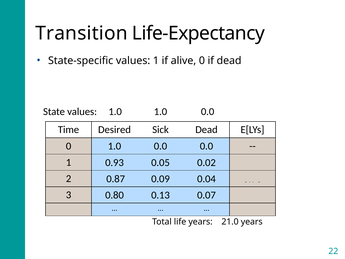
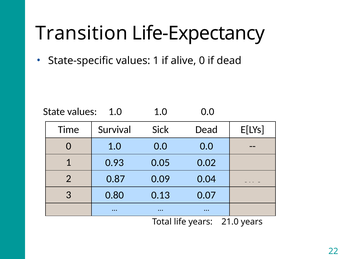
Desired: Desired -> Survival
